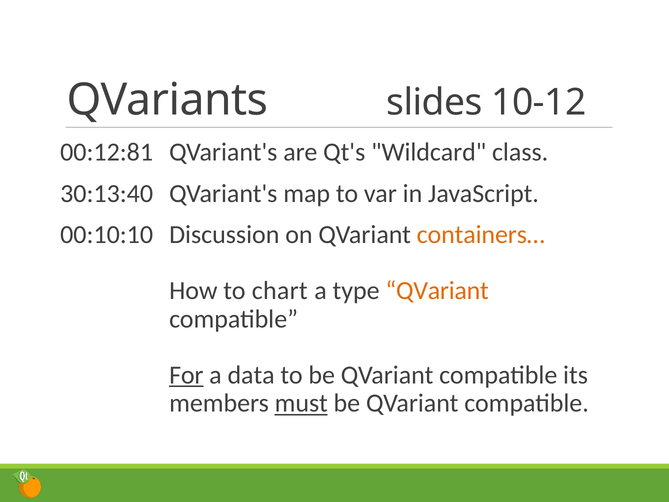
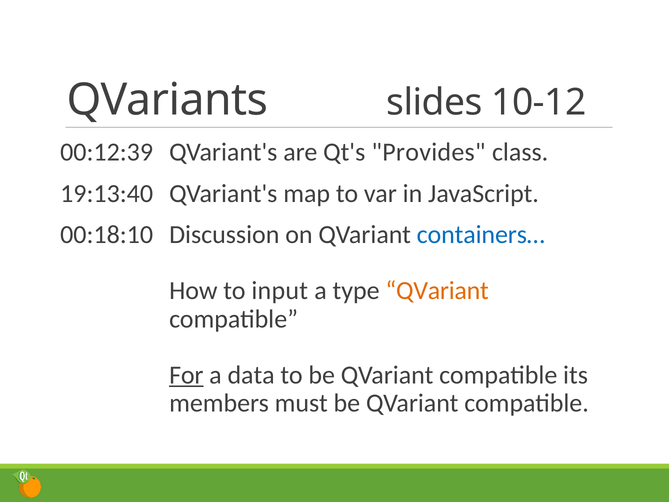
00:12:81: 00:12:81 -> 00:12:39
Wildcard: Wildcard -> Provides
30:13:40: 30:13:40 -> 19:13:40
00:10:10: 00:10:10 -> 00:18:10
containers… colour: orange -> blue
chart: chart -> input
must underline: present -> none
